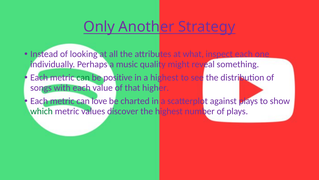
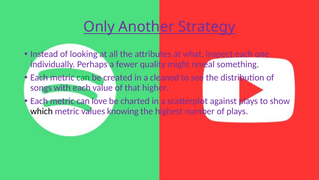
music: music -> fewer
positive: positive -> created
a highest: highest -> cleaned
which colour: green -> black
discover: discover -> knowing
